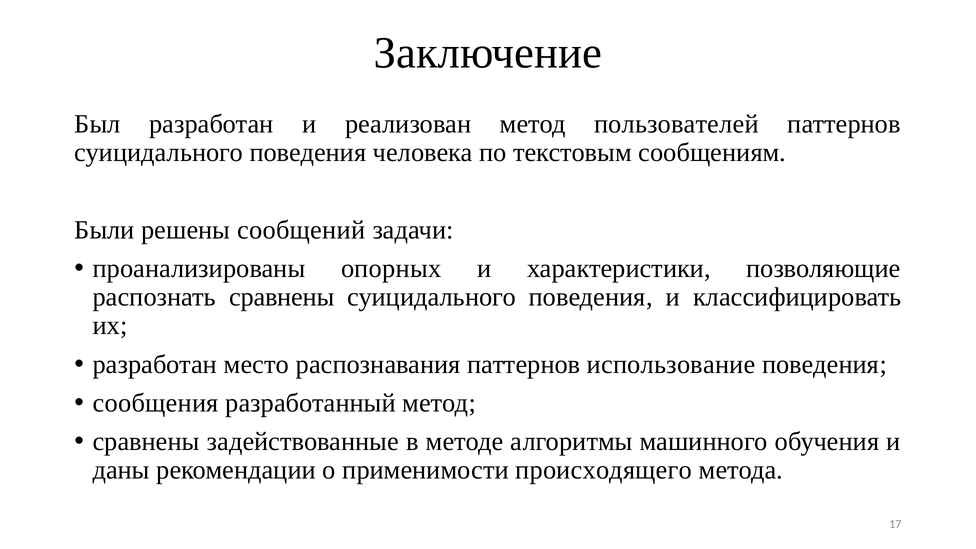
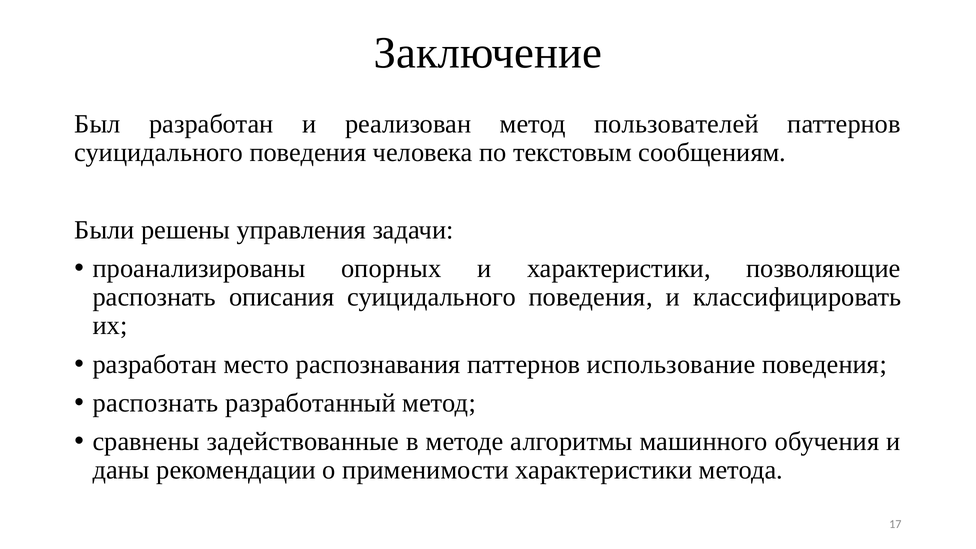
сообщений: сообщений -> управления
распознать сравнены: сравнены -> описания
сообщения at (156, 403): сообщения -> распознать
применимости происходящего: происходящего -> характеристики
